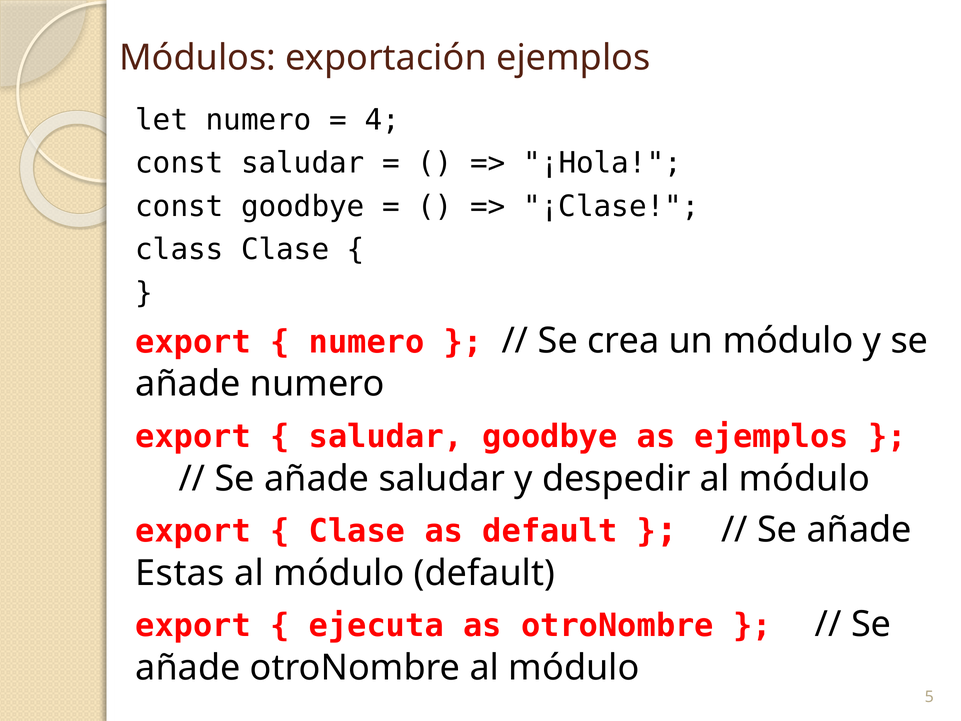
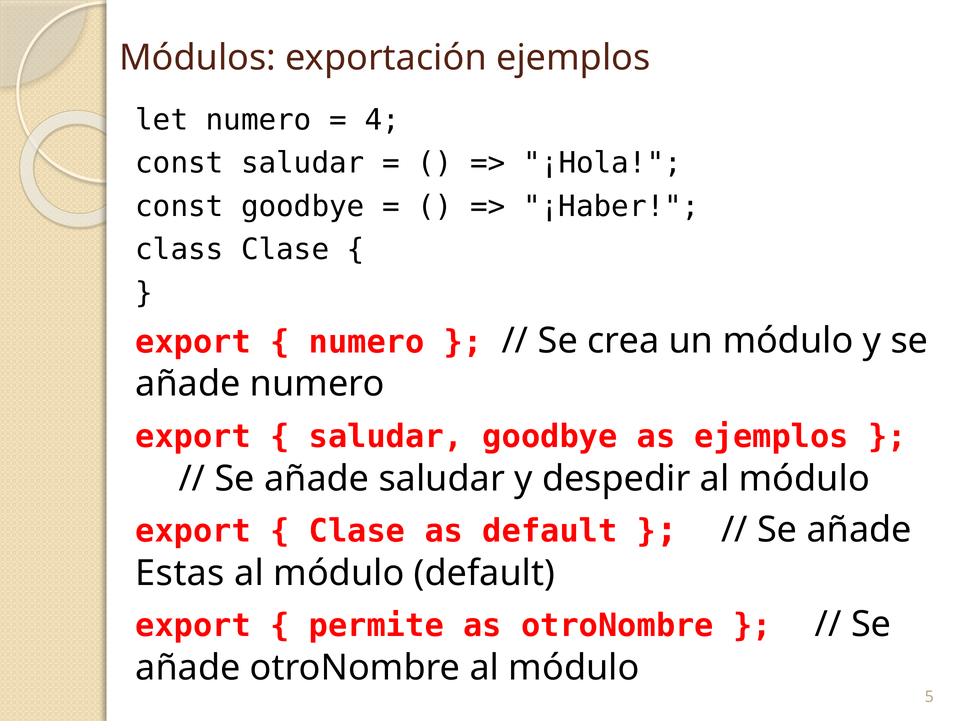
¡Clase: ¡Clase -> ¡Haber
ejecuta: ejecuta -> permite
